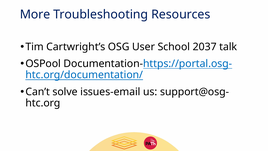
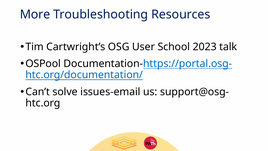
2037: 2037 -> 2023
